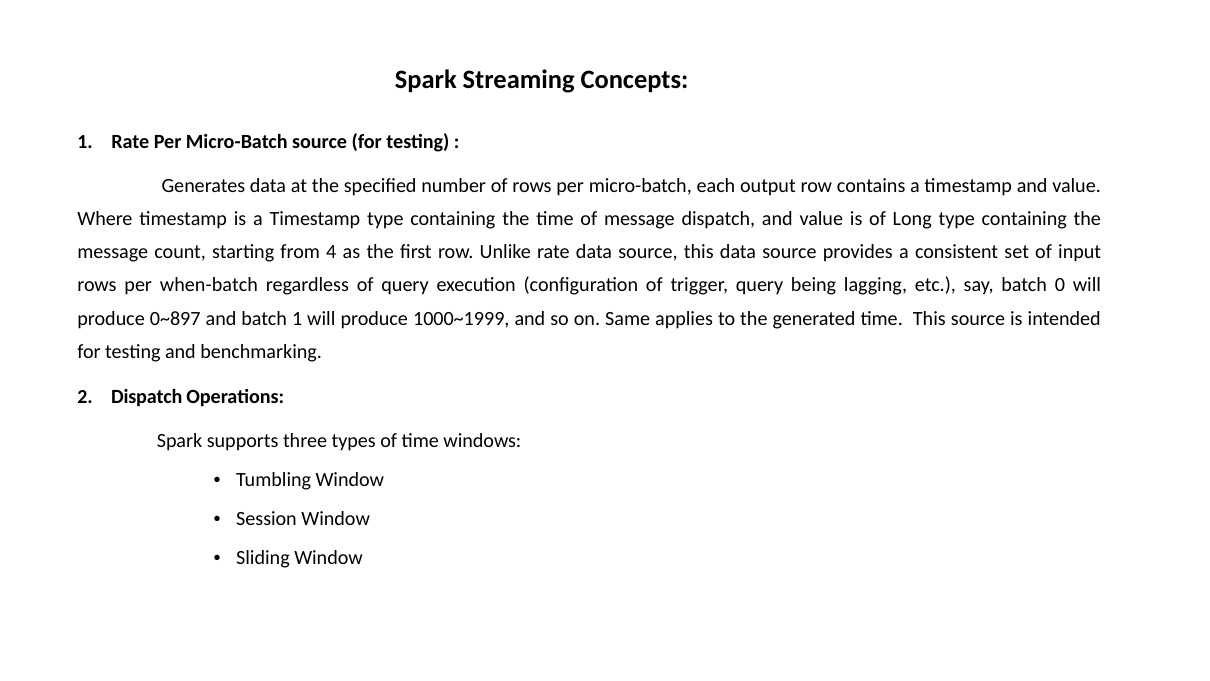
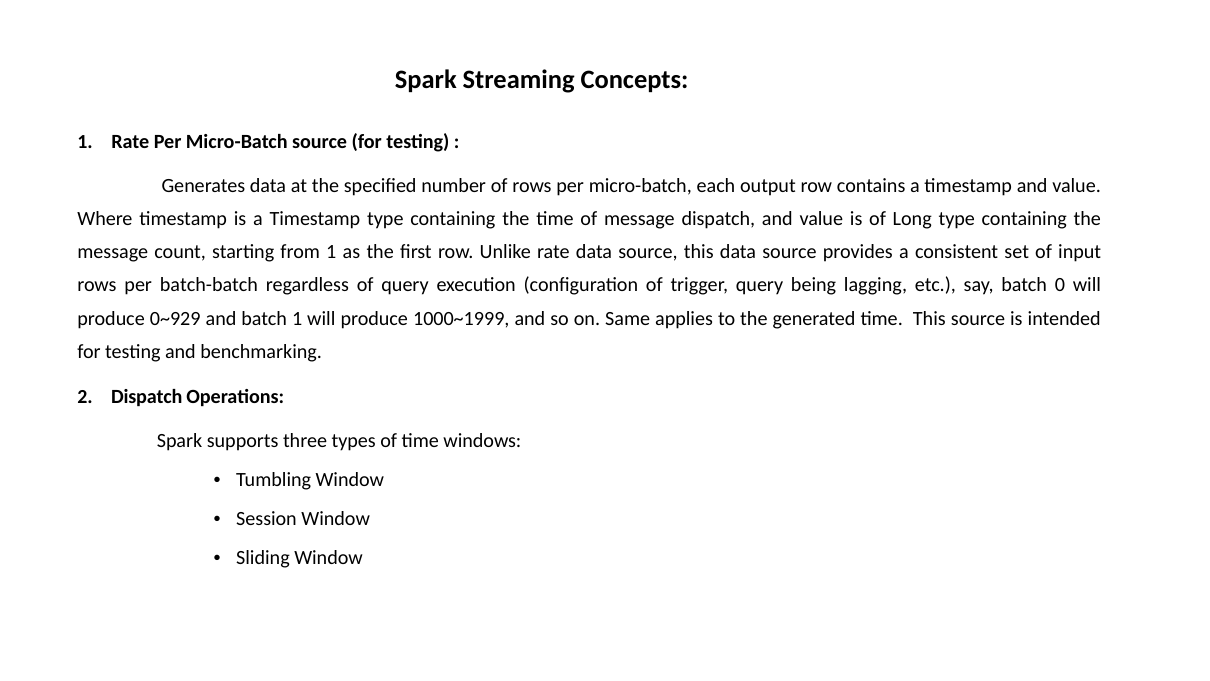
from 4: 4 -> 1
when-batch: when-batch -> batch-batch
0~897: 0~897 -> 0~929
